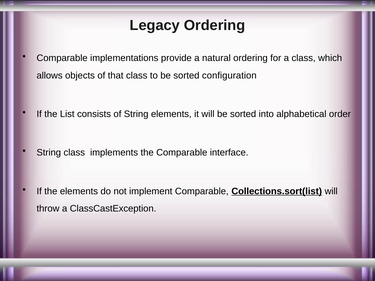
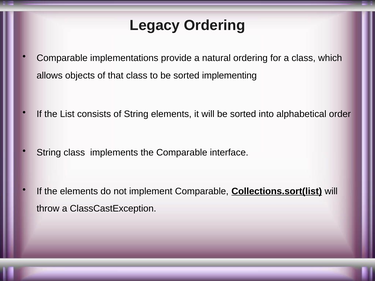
configuration: configuration -> implementing
